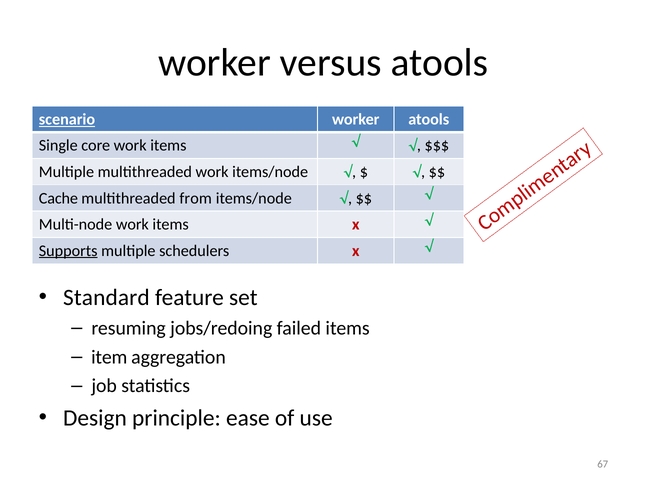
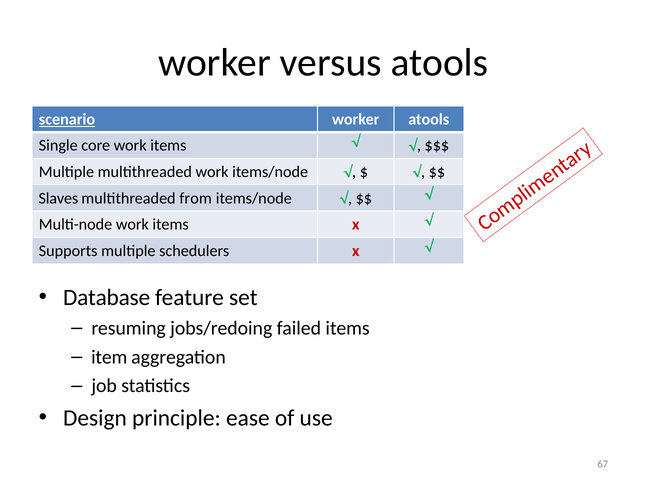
Cache: Cache -> Slaves
Supports underline: present -> none
Standard: Standard -> Database
